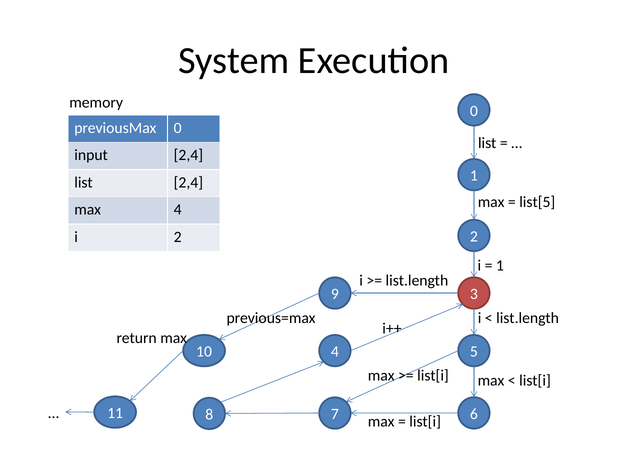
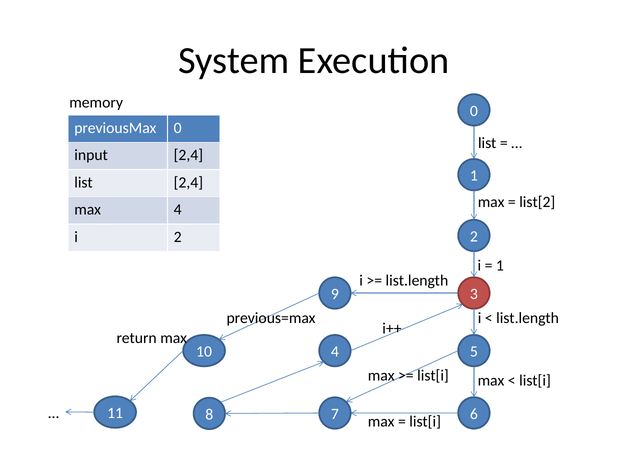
list[5: list[5 -> list[2
